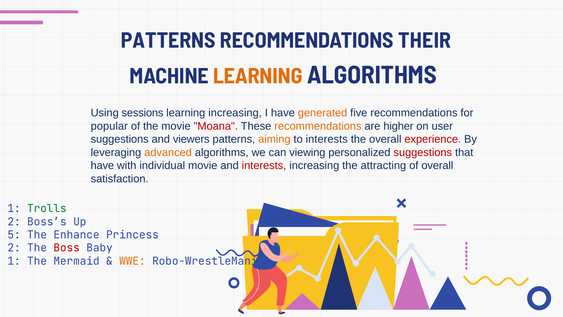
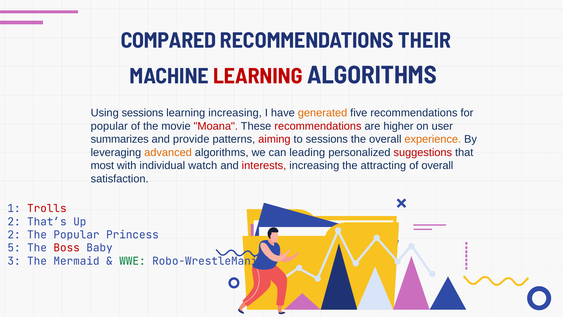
PATTERNS at (168, 41): PATTERNS -> COMPARED
LEARNING at (258, 76) colour: orange -> red
recommendations at (318, 126) colour: orange -> red
suggestions at (120, 139): suggestions -> summarizes
viewers: viewers -> provide
aiming colour: orange -> red
to interests: interests -> sessions
experience colour: red -> orange
viewing: viewing -> leading
have at (102, 166): have -> most
individual movie: movie -> watch
Trolls colour: green -> red
Boss’s: Boss’s -> That’s
5 at (14, 235): 5 -> 2
The Enhance: Enhance -> Popular
2 at (14, 248): 2 -> 5
1 at (14, 261): 1 -> 3
WWE colour: orange -> green
